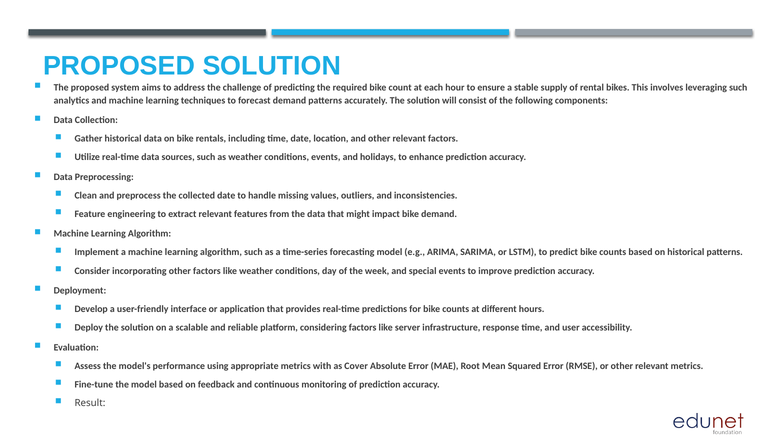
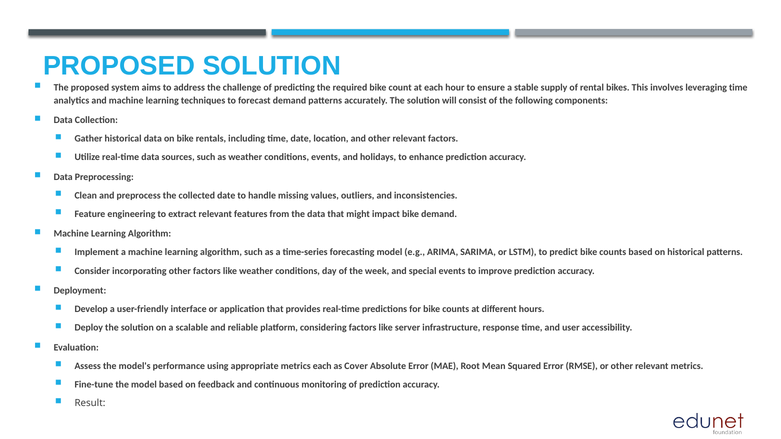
leveraging such: such -> time
metrics with: with -> each
